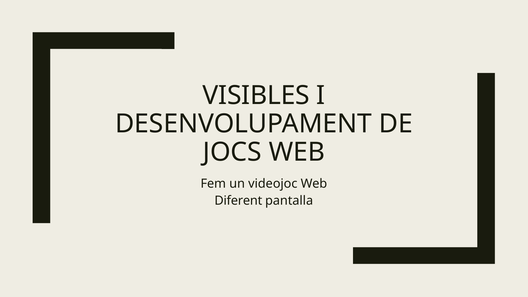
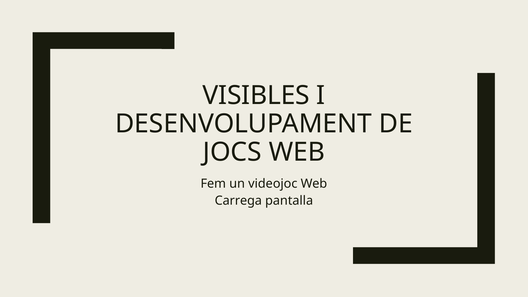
Diferent: Diferent -> Carrega
